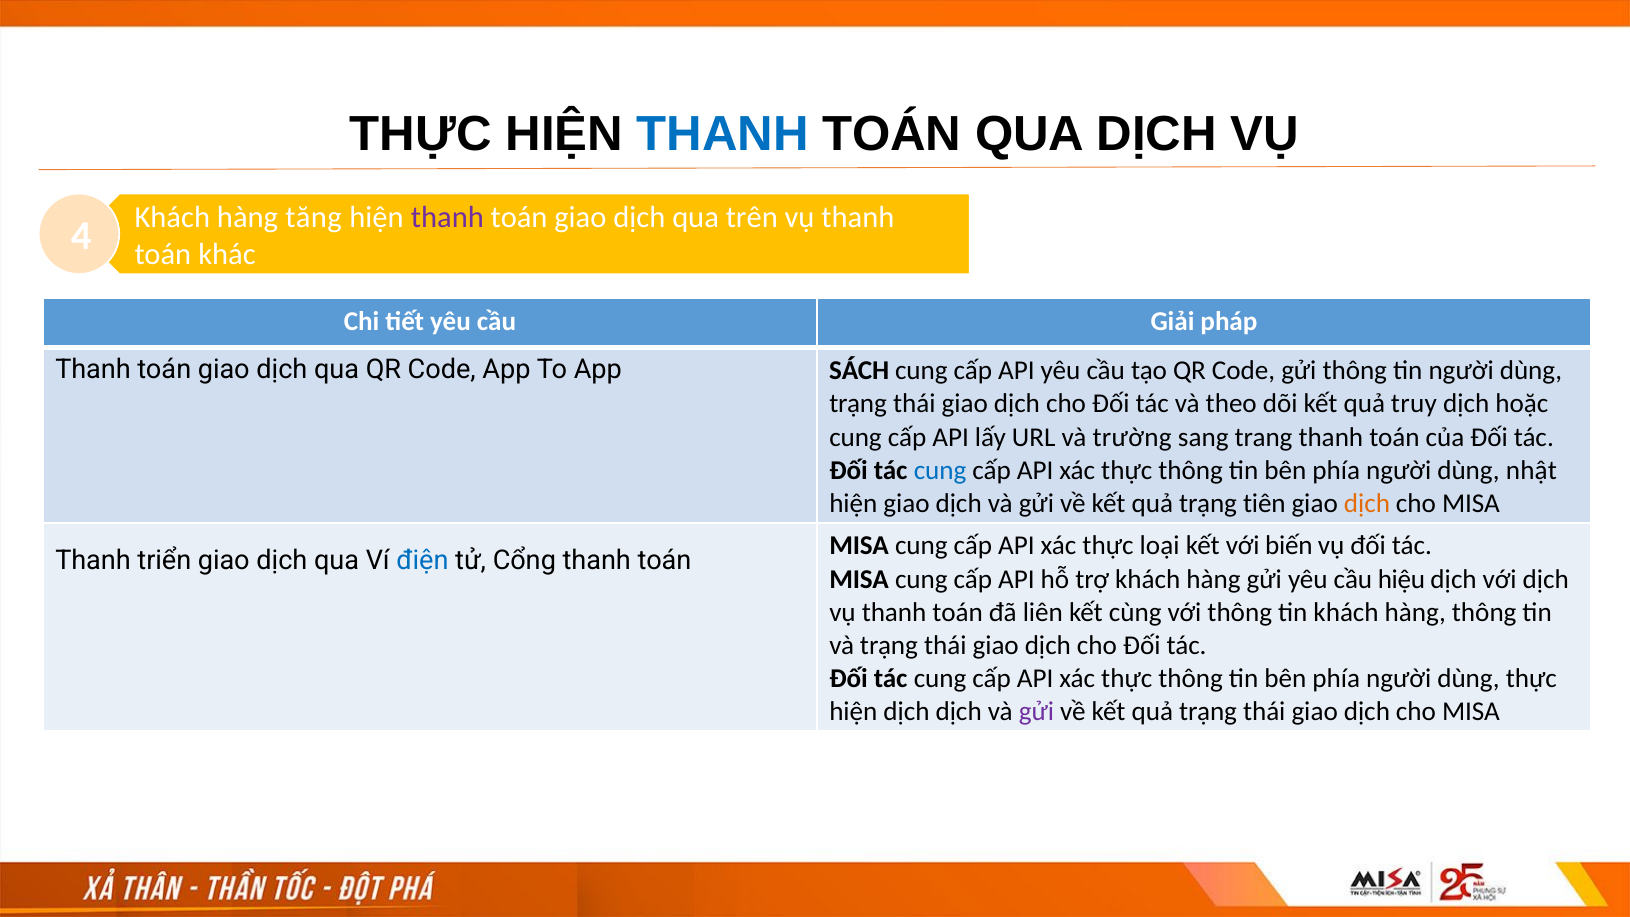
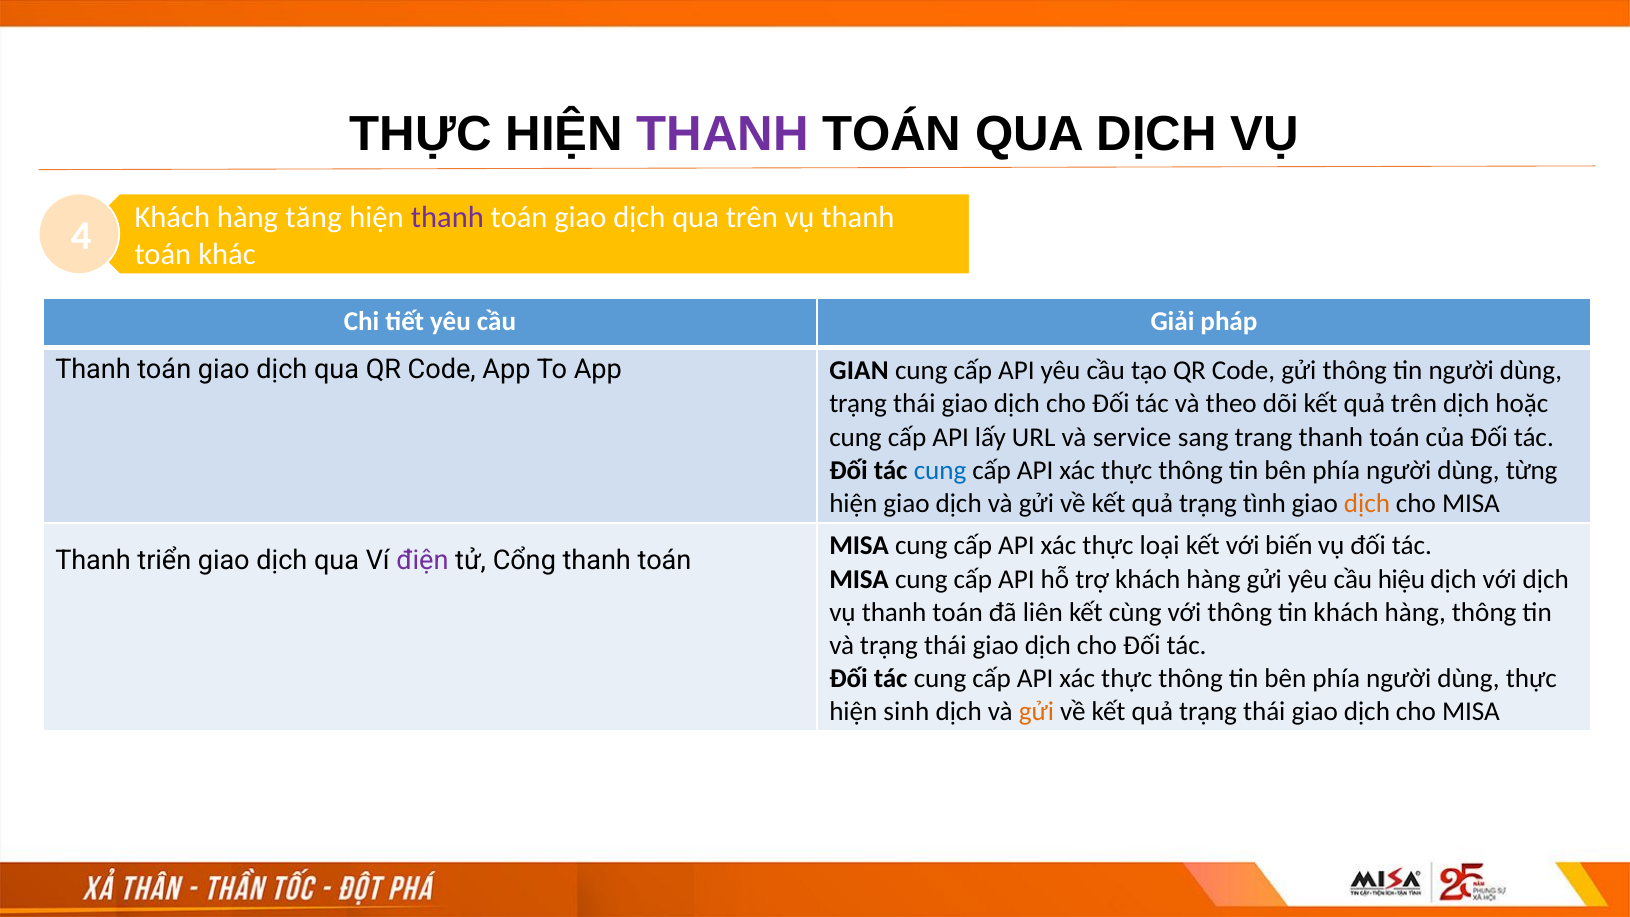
THANH at (723, 134) colour: blue -> purple
SÁCH: SÁCH -> GIAN
quả truy: truy -> trên
trường: trường -> service
nhật: nhật -> từng
tiên: tiên -> tình
điện colour: blue -> purple
hiện dịch: dịch -> sinh
gửi at (1036, 712) colour: purple -> orange
